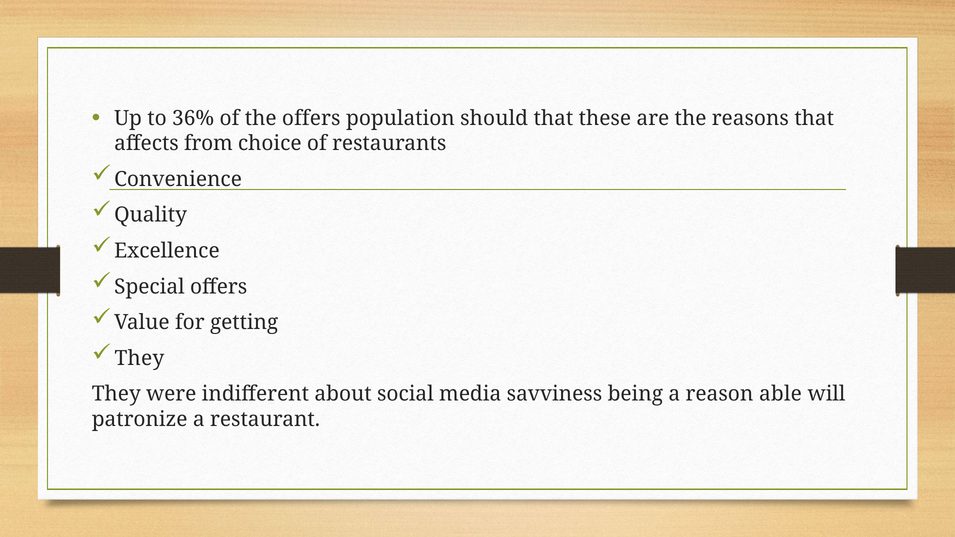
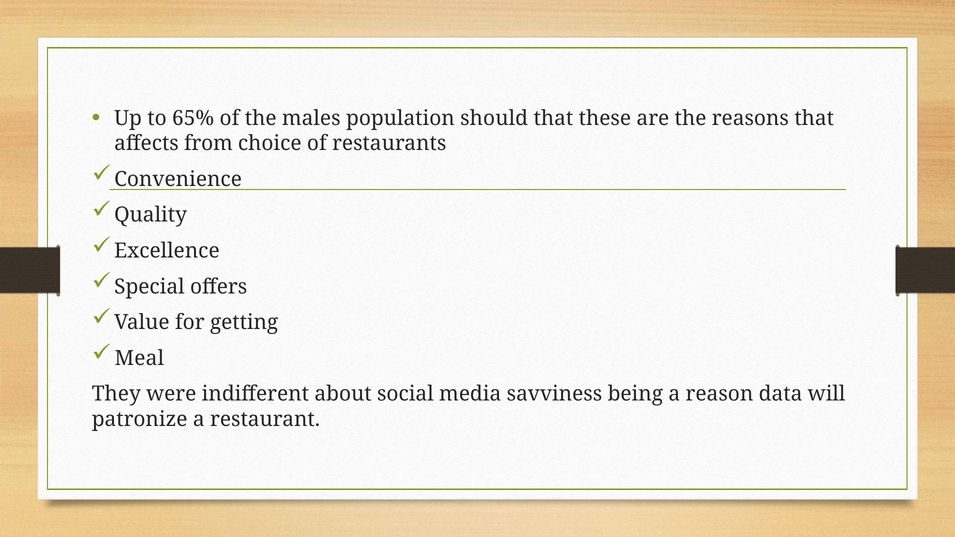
36%: 36% -> 65%
the offers: offers -> males
They at (139, 358): They -> Meal
able: able -> data
